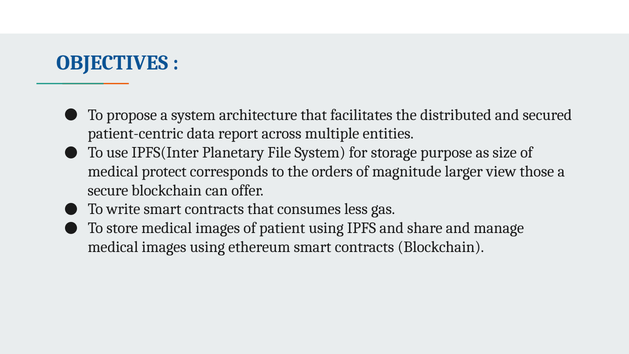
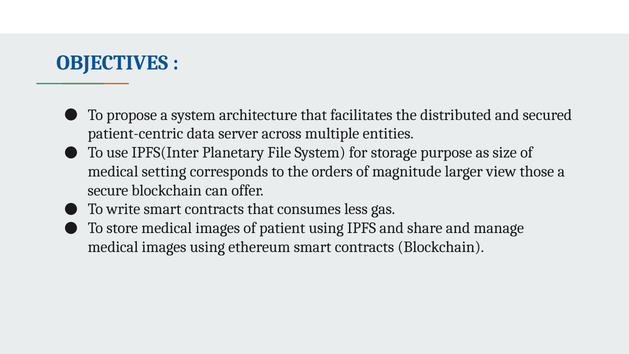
report: report -> server
protect: protect -> setting
